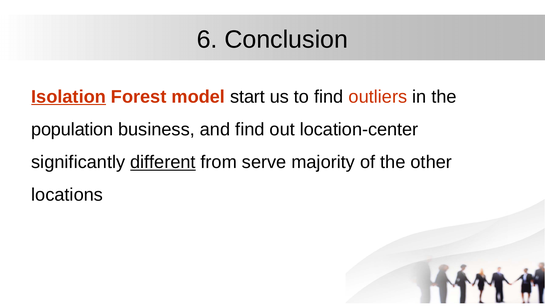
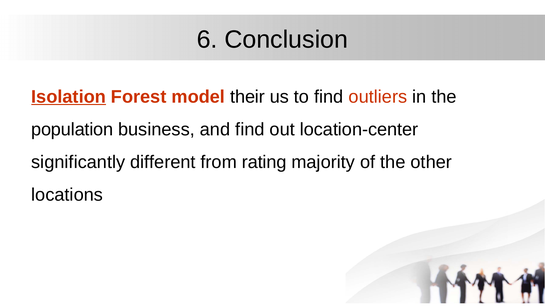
start: start -> their
different underline: present -> none
serve: serve -> rating
